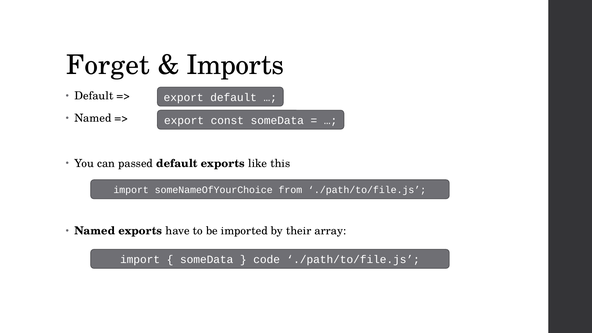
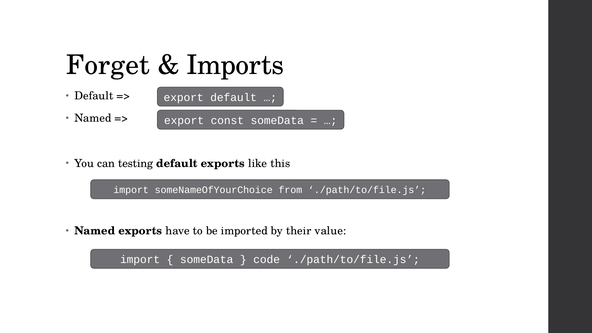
passed: passed -> testing
array: array -> value
